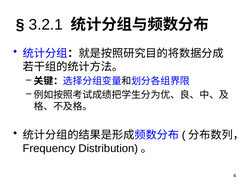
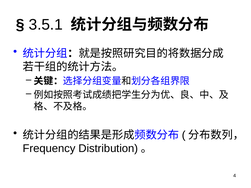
3.2.1: 3.2.1 -> 3.5.1
